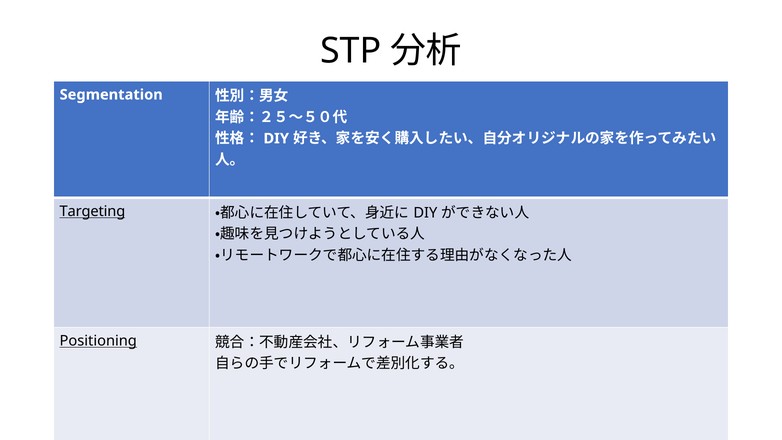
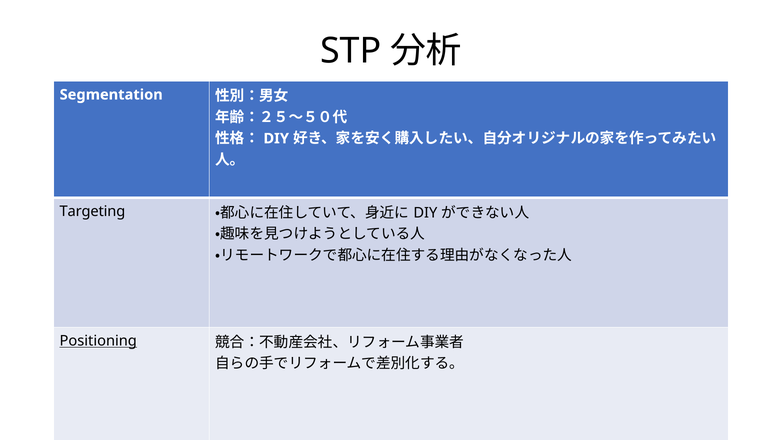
Targeting underline: present -> none
